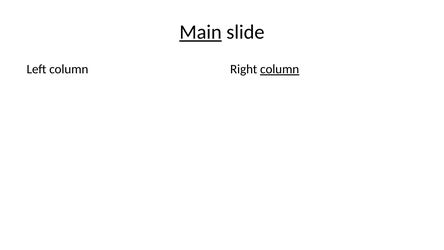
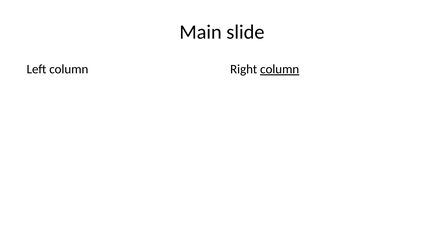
Main underline: present -> none
